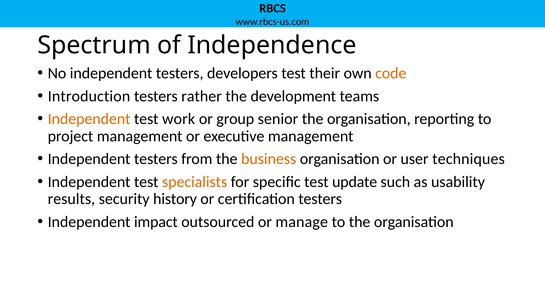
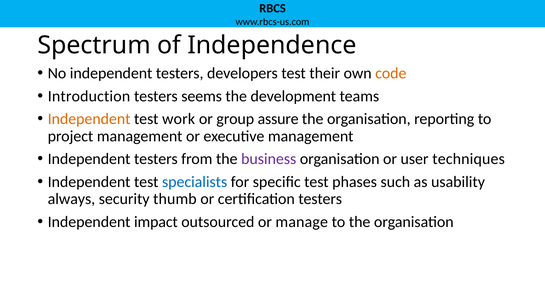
rather: rather -> seems
senior: senior -> assure
business colour: orange -> purple
specialists colour: orange -> blue
update: update -> phases
results: results -> always
history: history -> thumb
